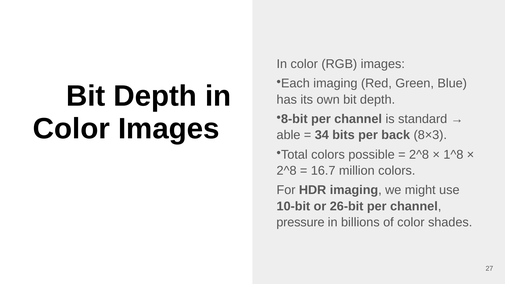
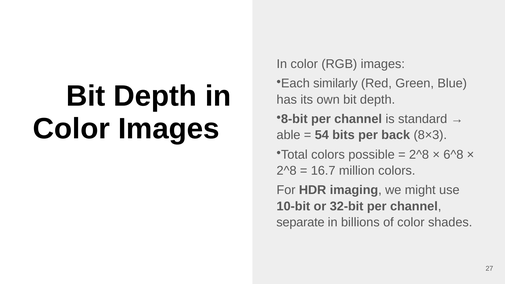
Each imaging: imaging -> similarly
34: 34 -> 54
1^8: 1^8 -> 6^8
26-bit: 26-bit -> 32-bit
pressure: pressure -> separate
